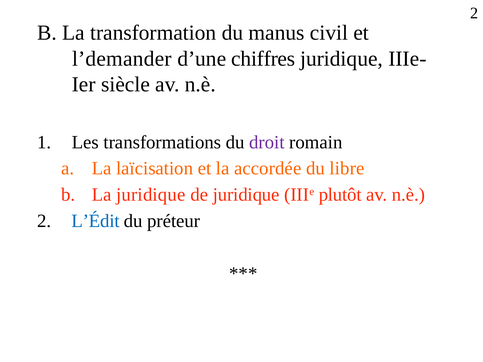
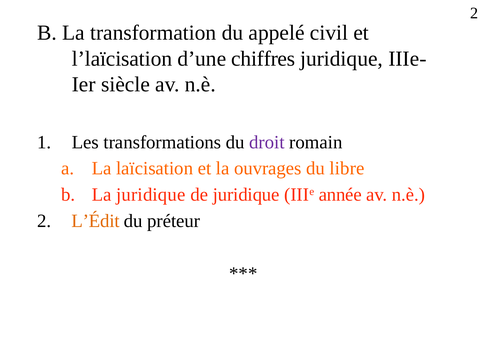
manus: manus -> appelé
l’demander: l’demander -> l’laïcisation
accordée: accordée -> ouvrages
plutôt: plutôt -> année
L’Édit colour: blue -> orange
